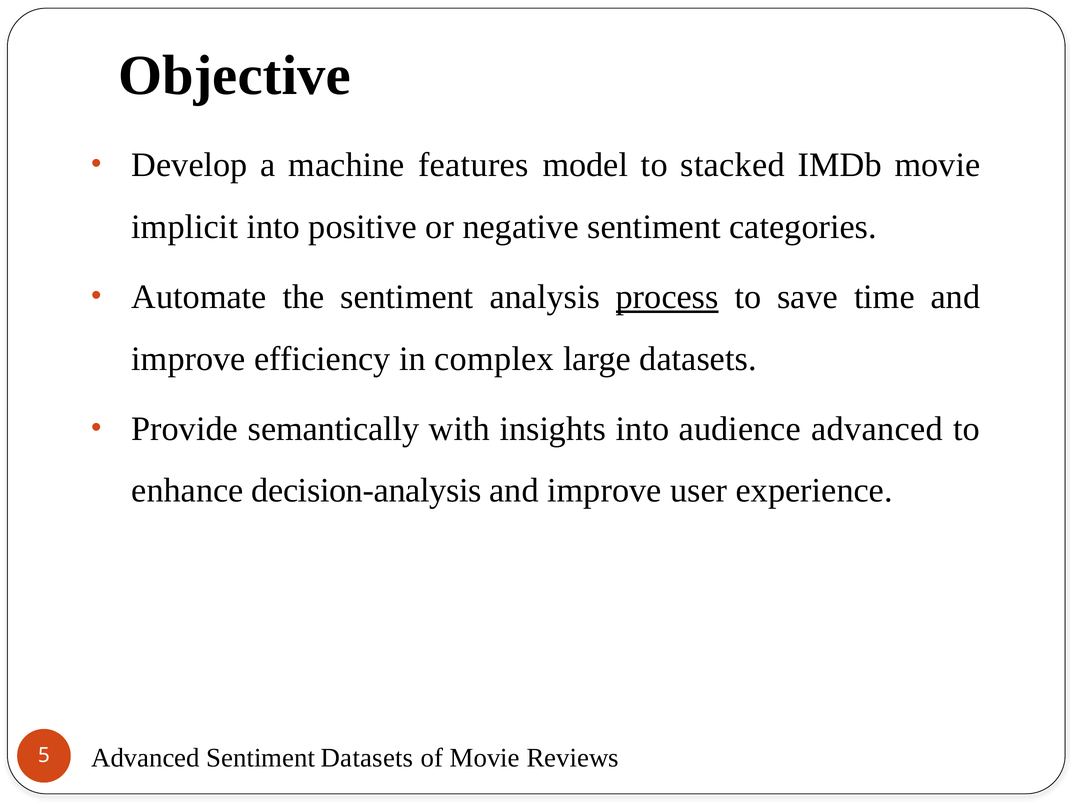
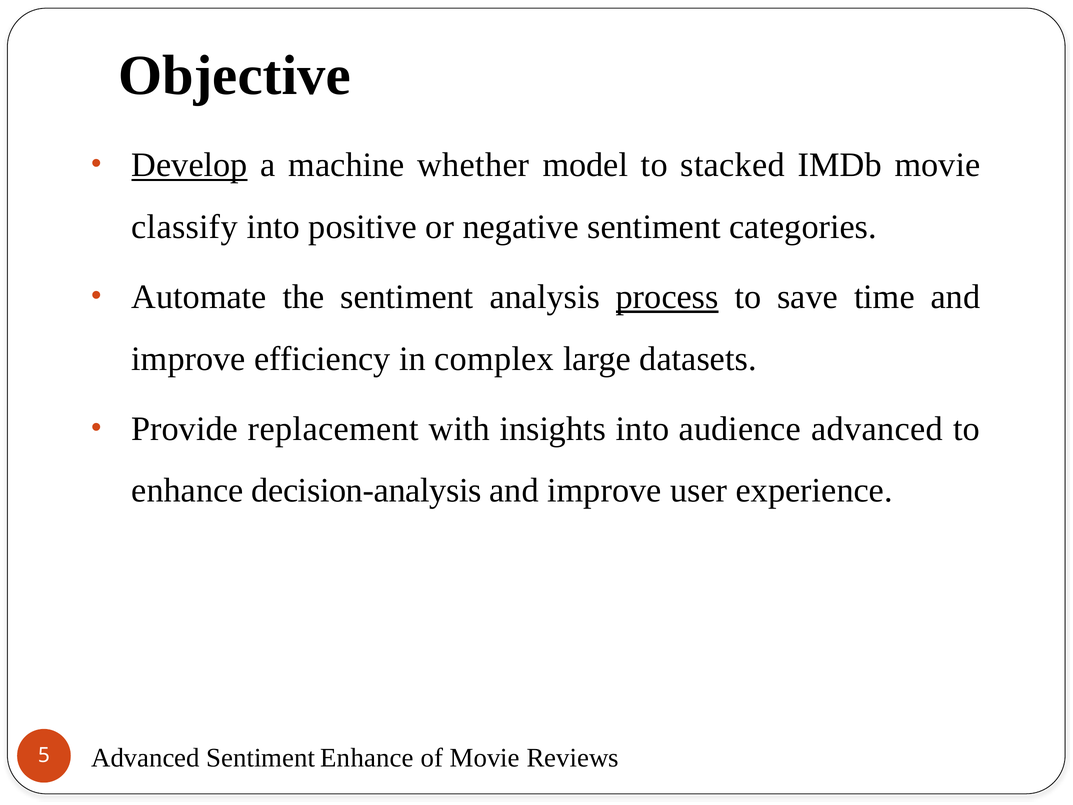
Develop underline: none -> present
features: features -> whether
implicit: implicit -> classify
semantically: semantically -> replacement
Sentiment Datasets: Datasets -> Enhance
